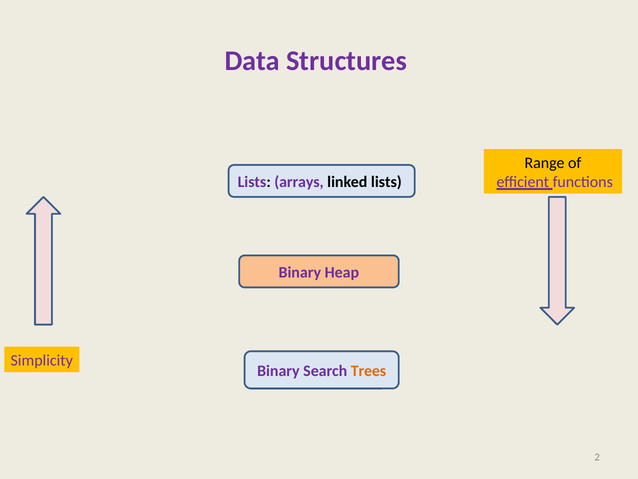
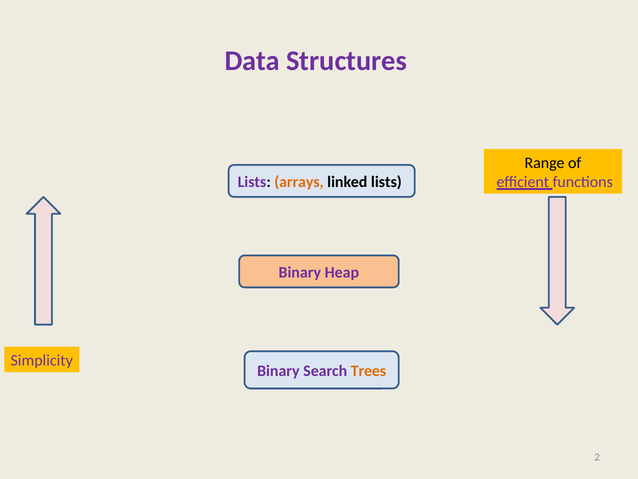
arrays colour: purple -> orange
